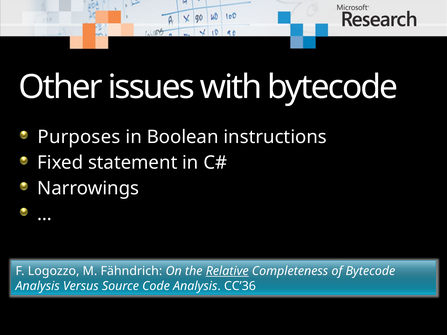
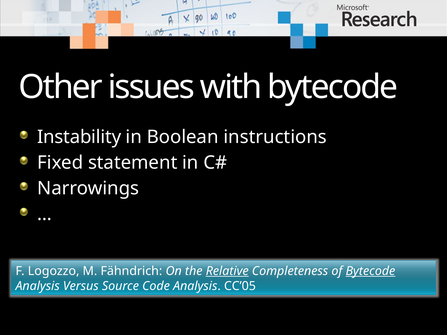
Purposes: Purposes -> Instability
Bytecode at (370, 271) underline: none -> present
CC’36: CC’36 -> CC’05
